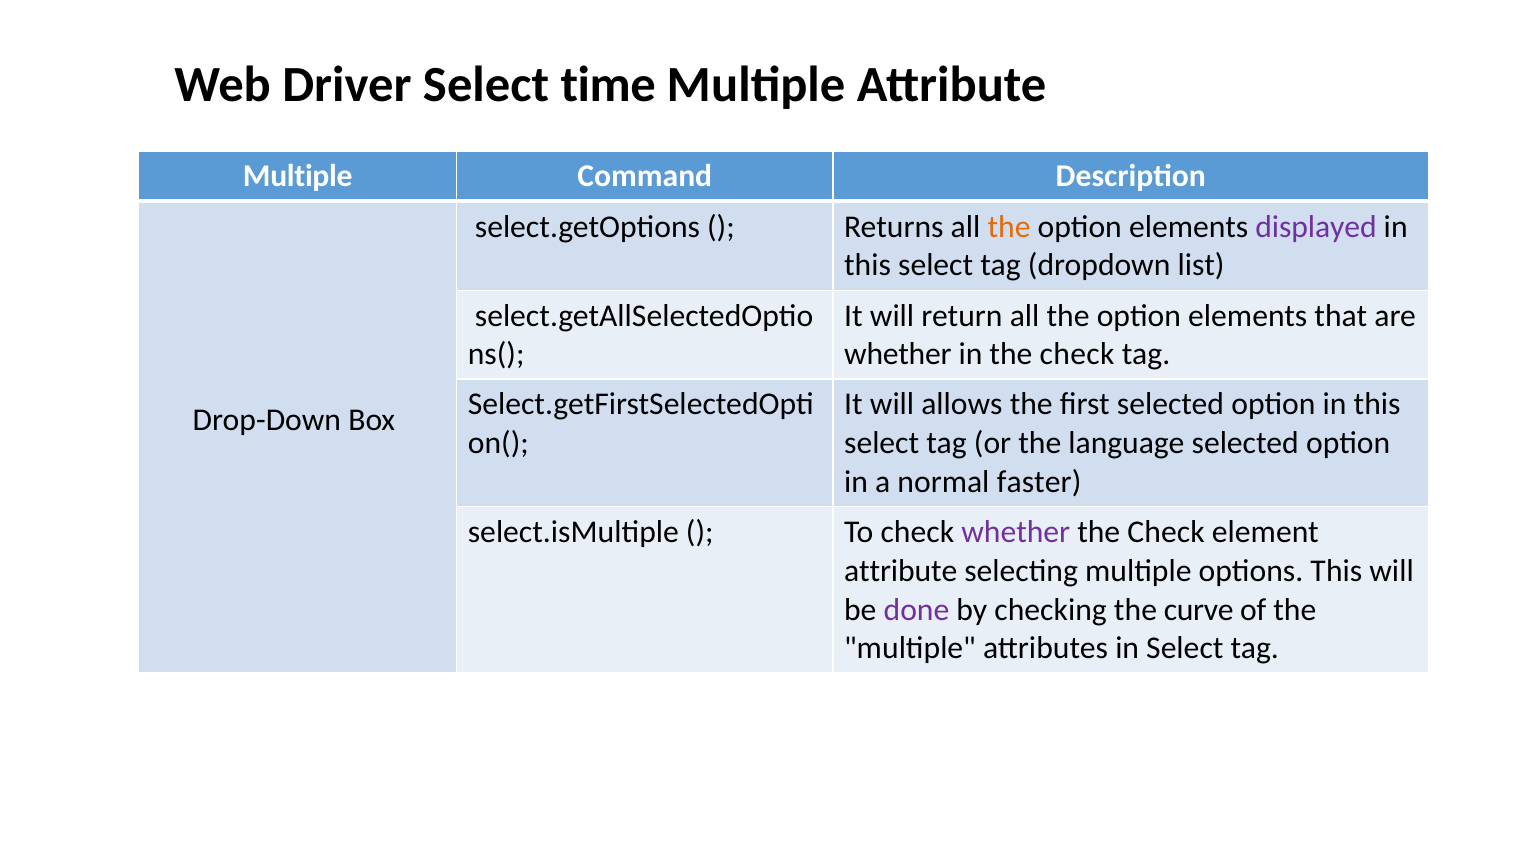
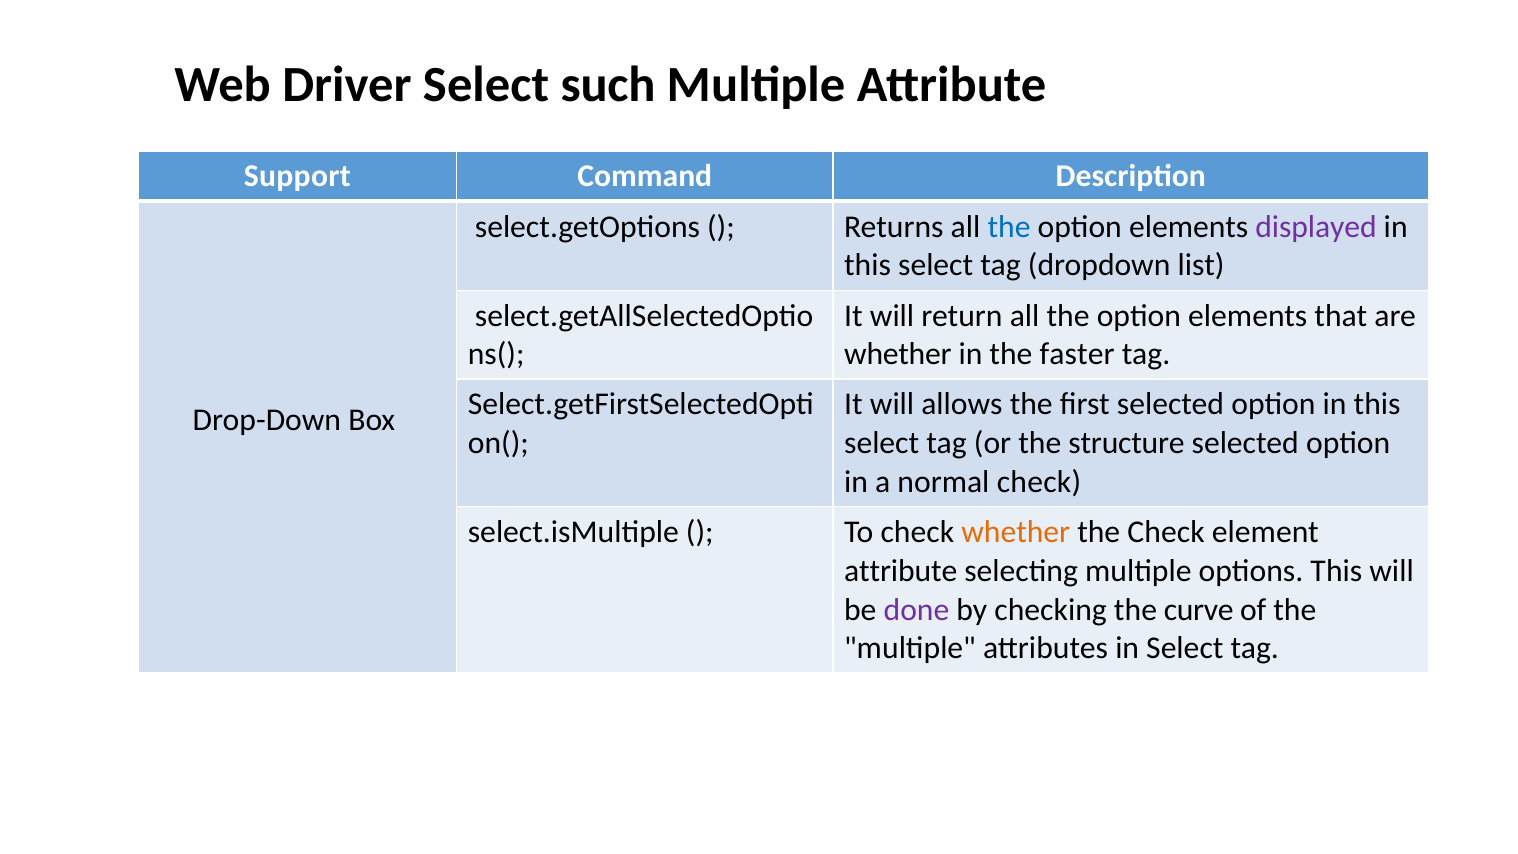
time: time -> such
Multiple at (298, 177): Multiple -> Support
the at (1009, 227) colour: orange -> blue
in the check: check -> faster
language: language -> structure
normal faster: faster -> check
whether at (1016, 532) colour: purple -> orange
